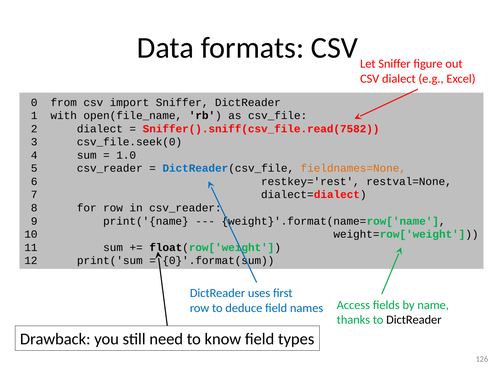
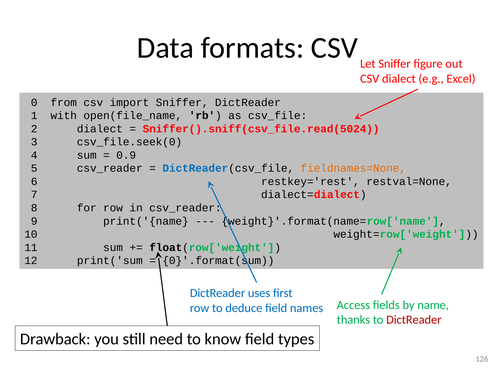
Sniffer().sniff(csv_file.read(7582: Sniffer().sniff(csv_file.read(7582 -> Sniffer().sniff(csv_file.read(5024
1.0: 1.0 -> 0.9
DictReader at (414, 320) colour: black -> red
